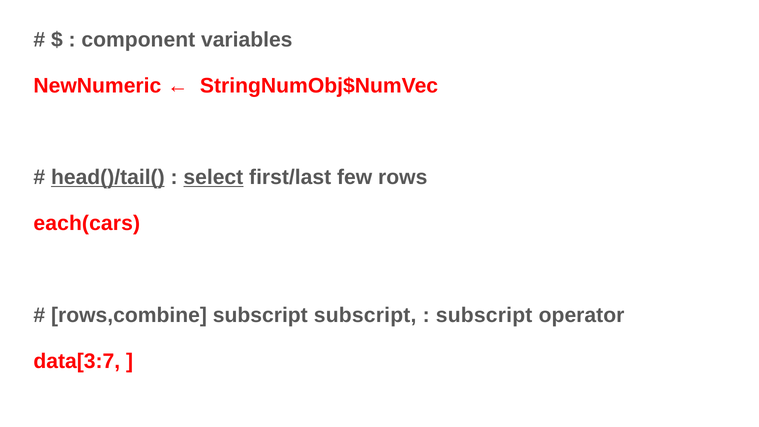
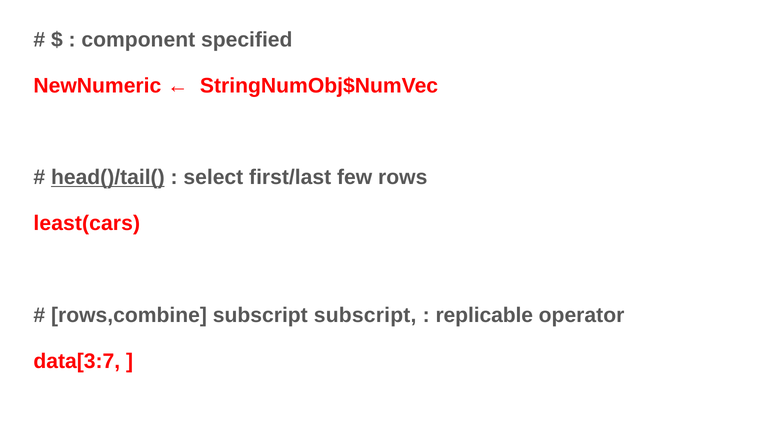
variables: variables -> specified
select underline: present -> none
each(cars: each(cars -> least(cars
subscript at (484, 315): subscript -> replicable
